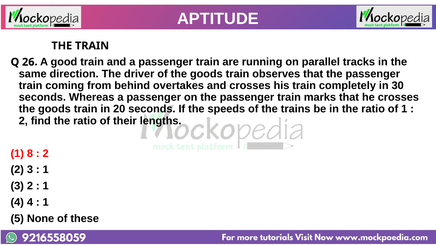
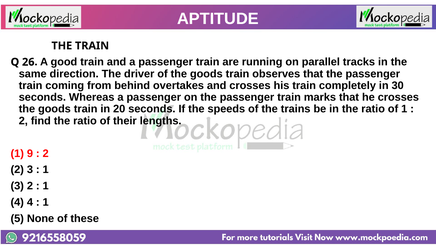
8: 8 -> 9
